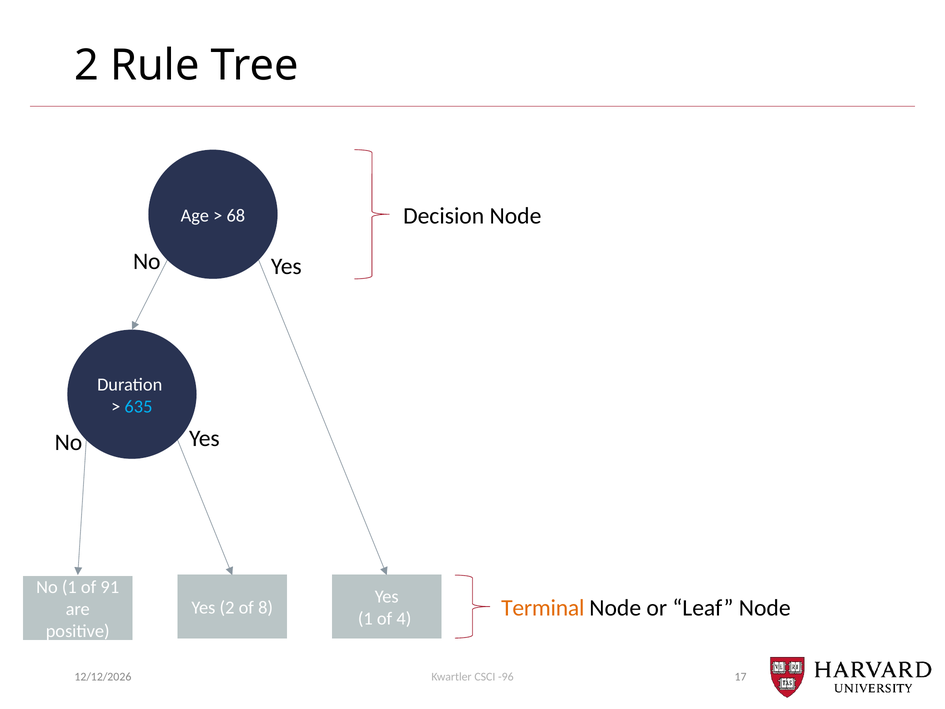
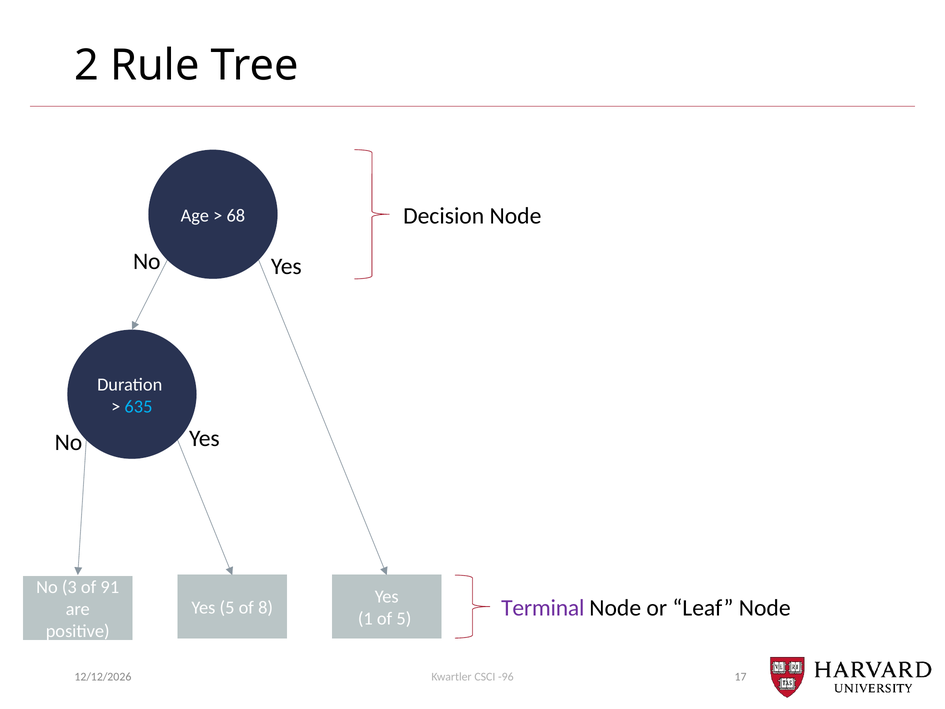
No 1: 1 -> 3
Terminal colour: orange -> purple
Yes 2: 2 -> 5
of 4: 4 -> 5
